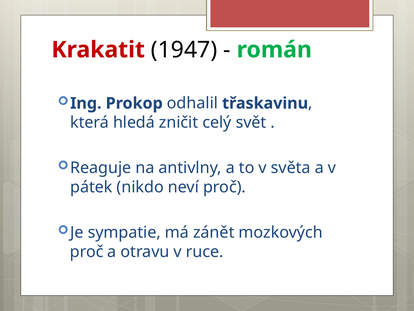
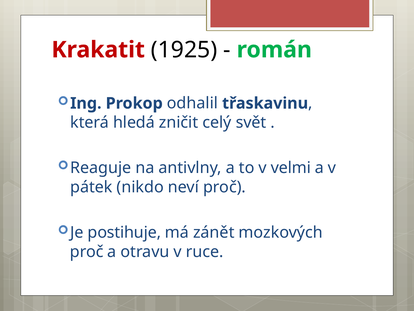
1947: 1947 -> 1925
světa: světa -> velmi
sympatie: sympatie -> postihuje
